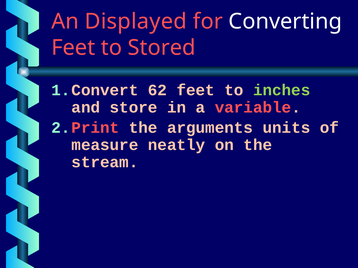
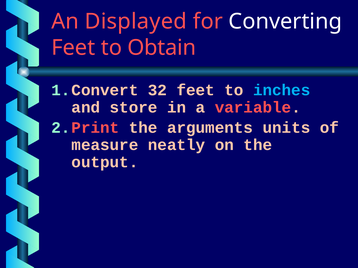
Stored: Stored -> Obtain
62: 62 -> 32
inches colour: light green -> light blue
stream: stream -> output
